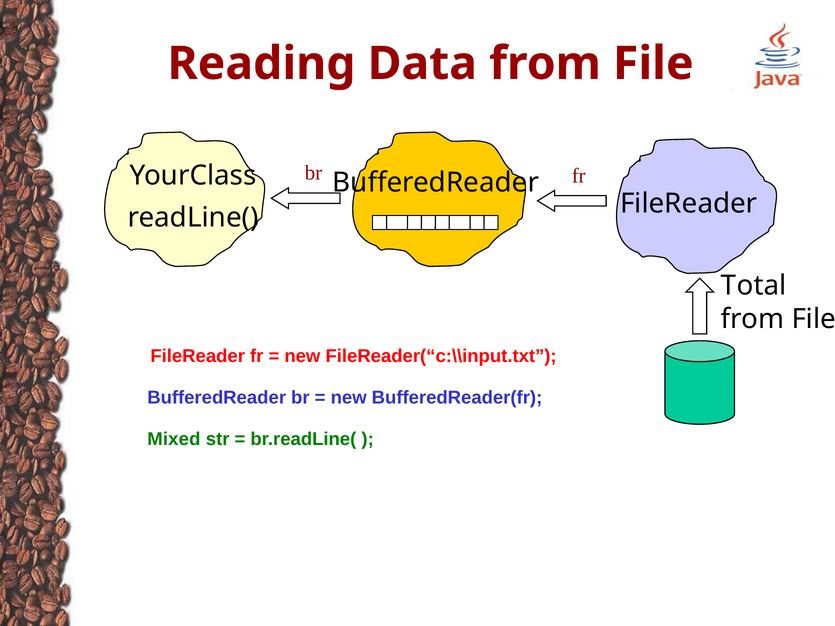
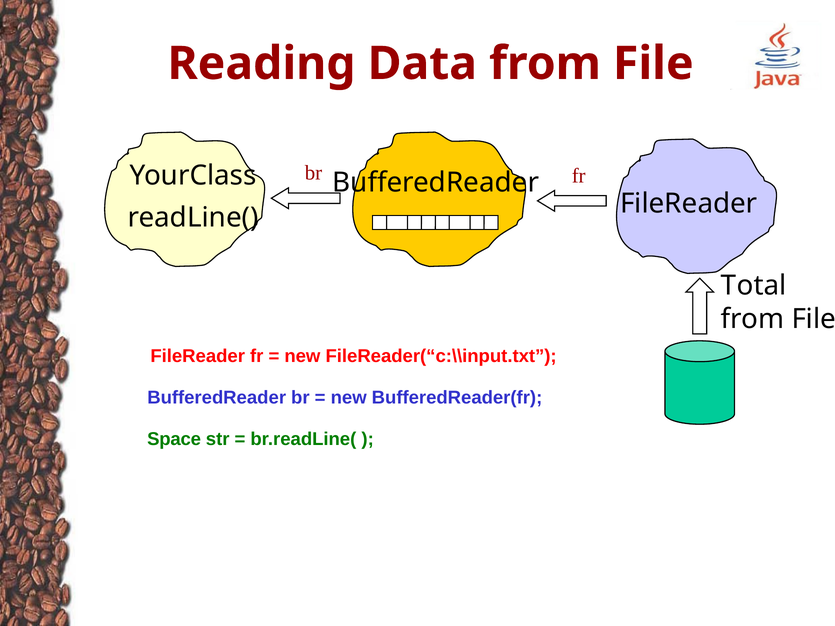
Mixed: Mixed -> Space
